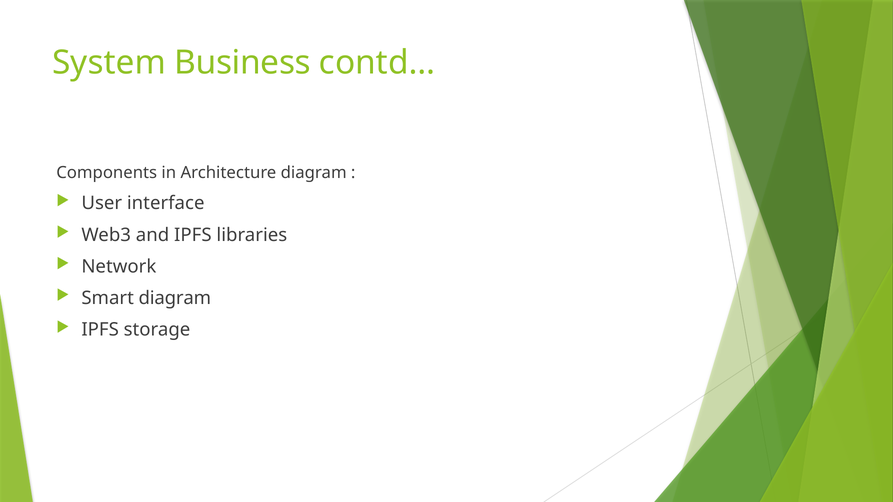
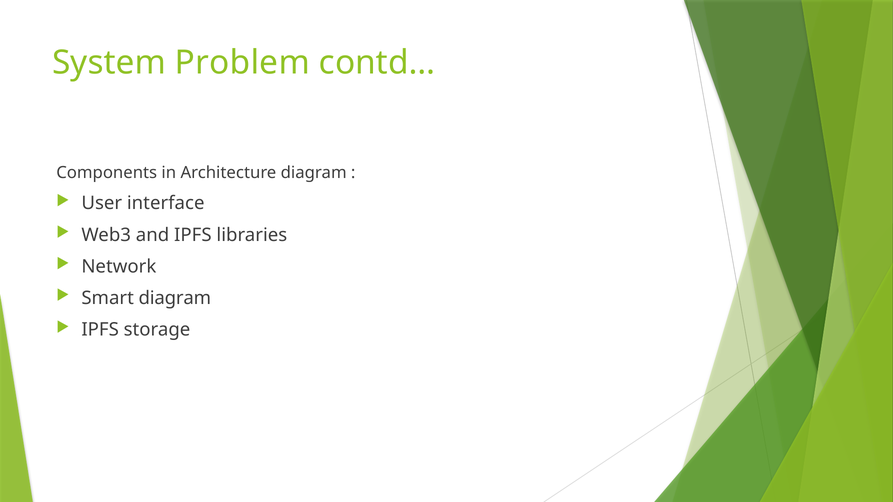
Business: Business -> Problem
